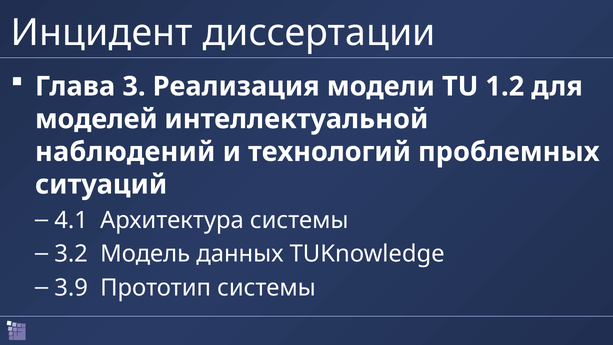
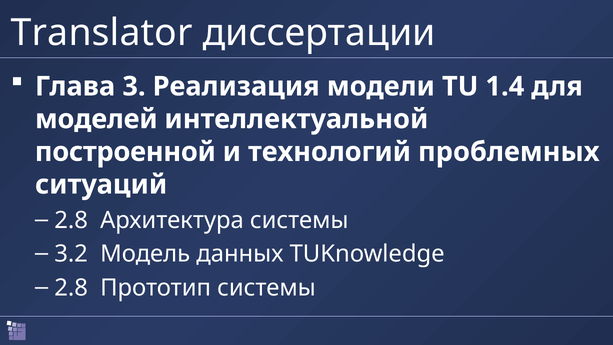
Инцидент: Инцидент -> Translator
1.2: 1.2 -> 1.4
наблюдений: наблюдений -> построенной
4.1 at (71, 220): 4.1 -> 2.8
3.9 at (71, 288): 3.9 -> 2.8
